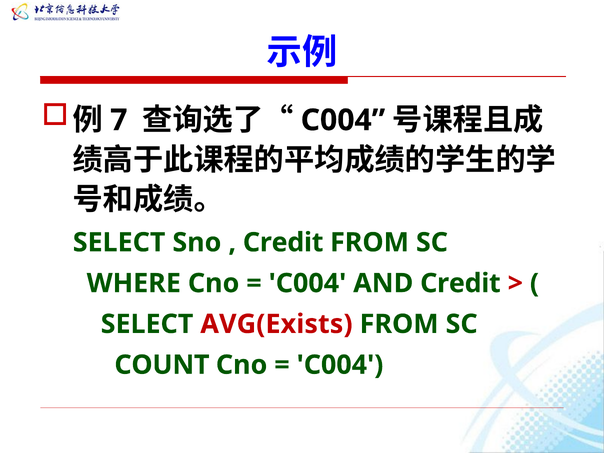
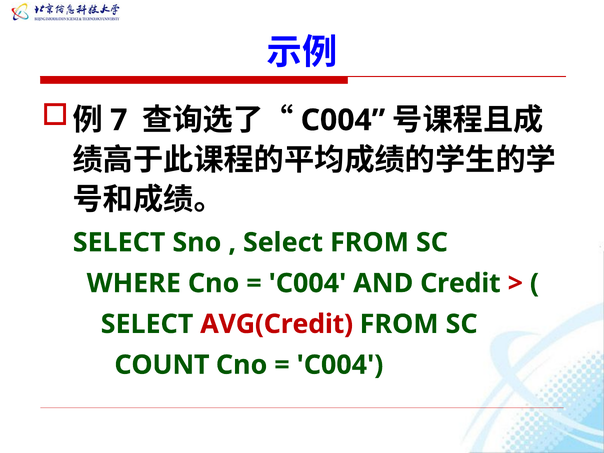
Credit at (283, 242): Credit -> Select
AVG(Exists: AVG(Exists -> AVG(Credit
